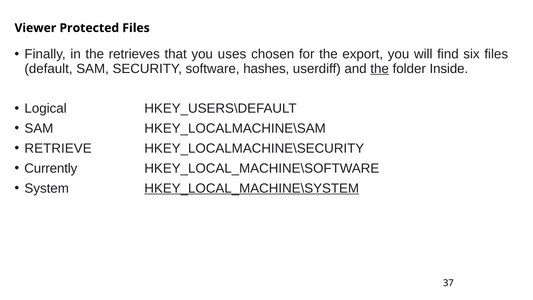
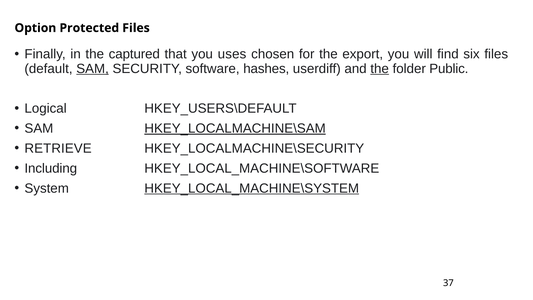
Viewer: Viewer -> Option
retrieves: retrieves -> captured
SAM at (93, 69) underline: none -> present
Inside: Inside -> Public
HKEY_LOCALMACHINE\SAM underline: none -> present
Currently: Currently -> Including
